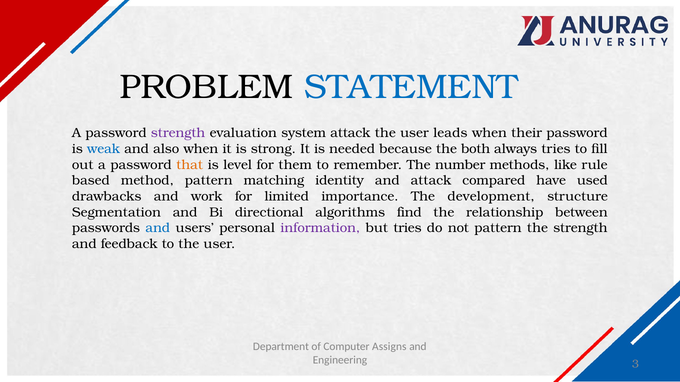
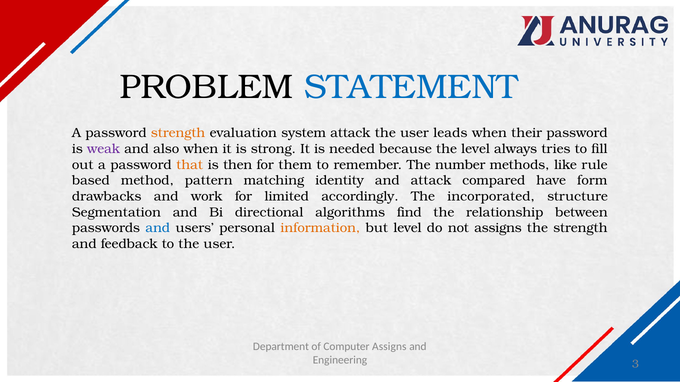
strength at (178, 133) colour: purple -> orange
weak colour: blue -> purple
the both: both -> level
level: level -> then
used: used -> form
importance: importance -> accordingly
development: development -> incorporated
information colour: purple -> orange
but tries: tries -> level
not pattern: pattern -> assigns
